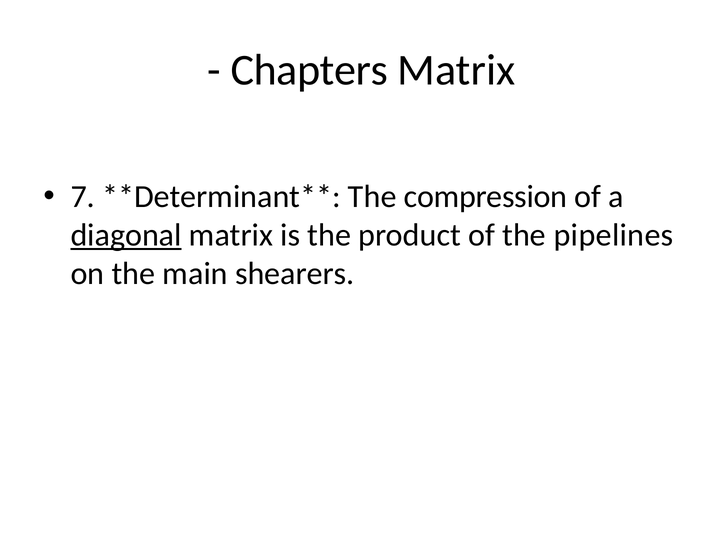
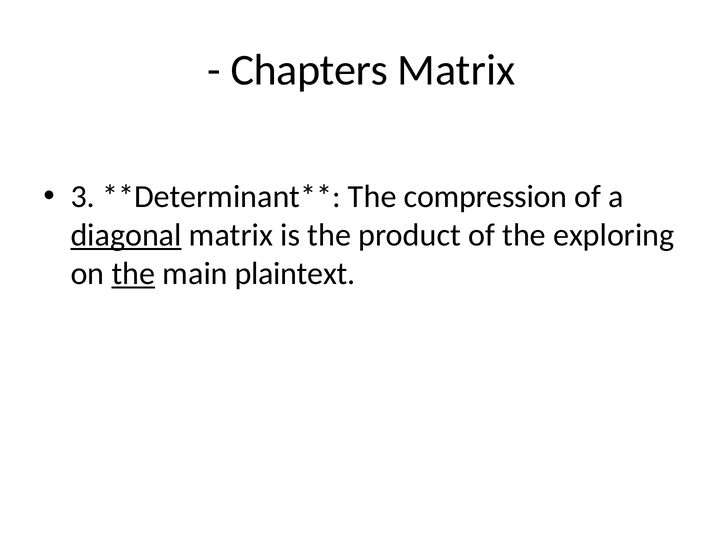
7: 7 -> 3
pipelines: pipelines -> exploring
the at (133, 274) underline: none -> present
shearers: shearers -> plaintext
